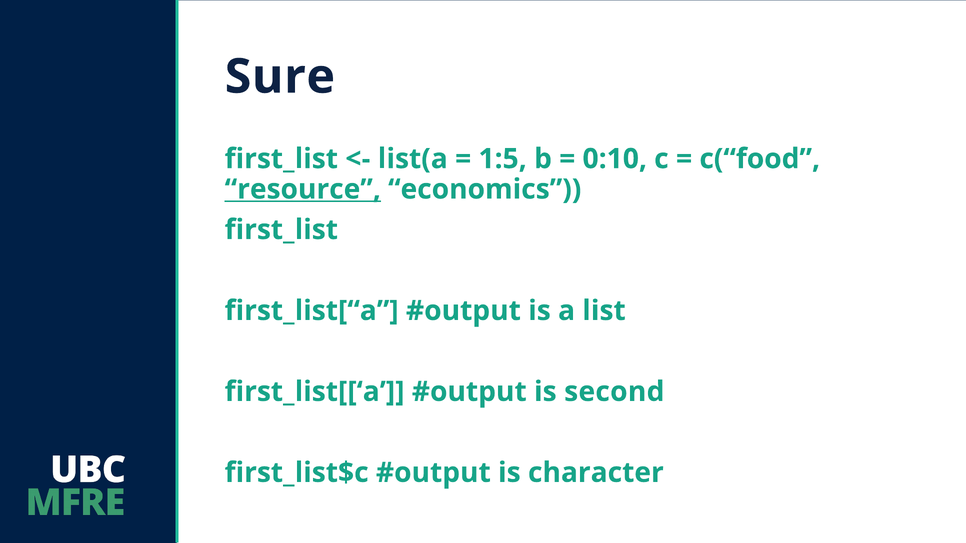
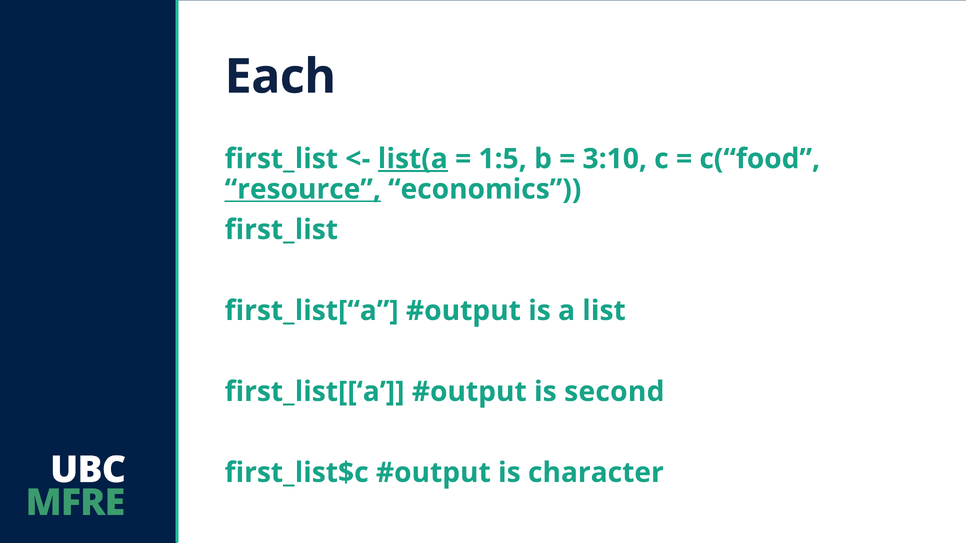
Sure: Sure -> Each
list(a underline: none -> present
0:10: 0:10 -> 3:10
